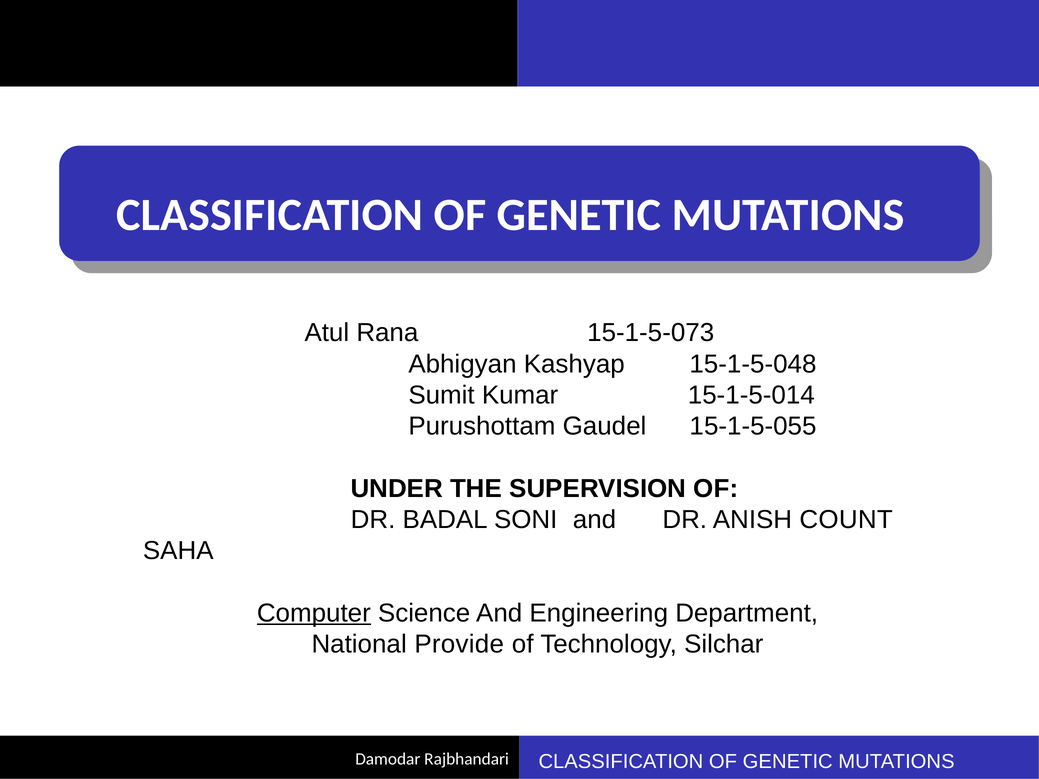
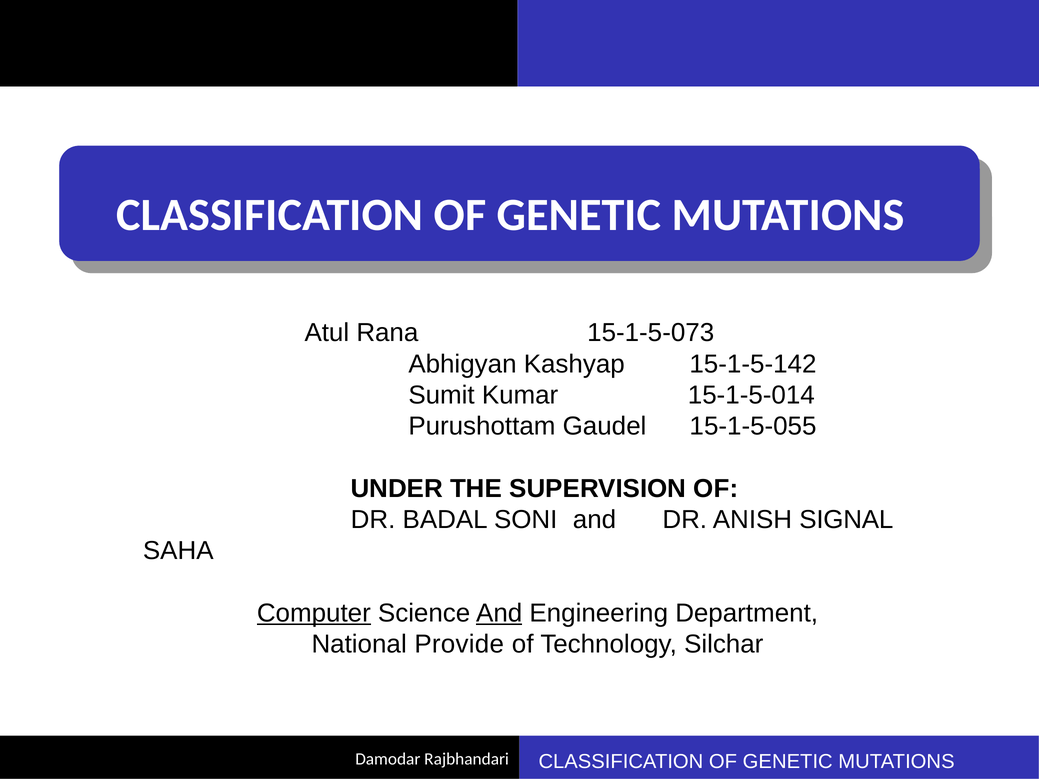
15-1-5-048: 15-1-5-048 -> 15-1-5-142
COUNT: COUNT -> SIGNAL
And at (499, 613) underline: none -> present
